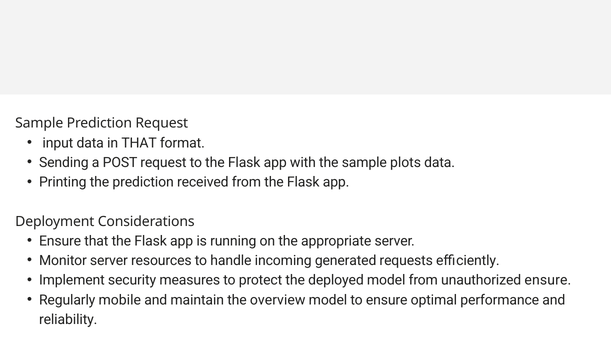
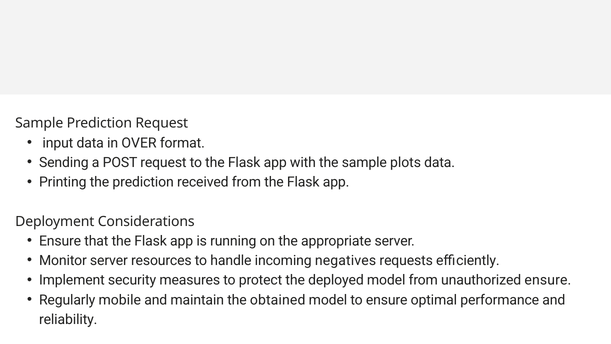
in THAT: THAT -> OVER
generated: generated -> negatives
overview: overview -> obtained
